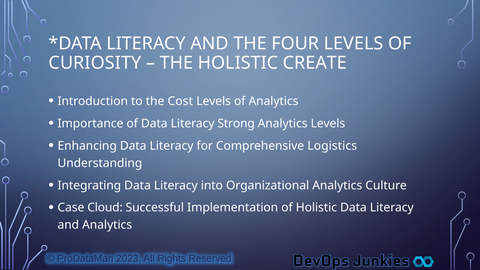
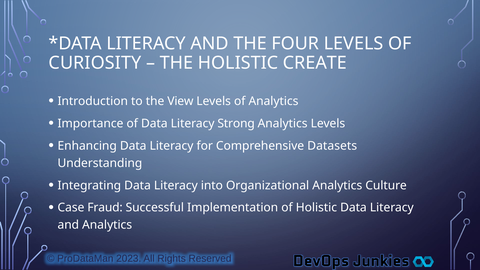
Cost: Cost -> View
Logistics: Logistics -> Datasets
Cloud: Cloud -> Fraud
